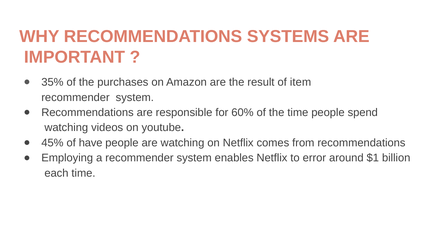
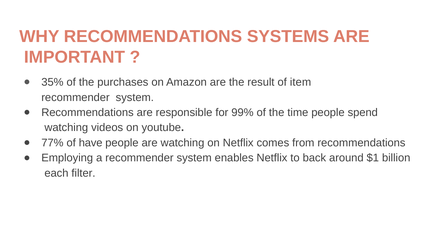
60%: 60% -> 99%
45%: 45% -> 77%
error: error -> back
each time: time -> filter
